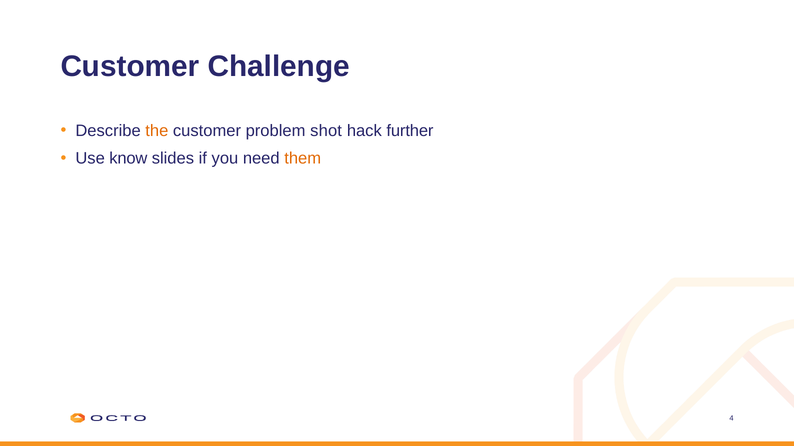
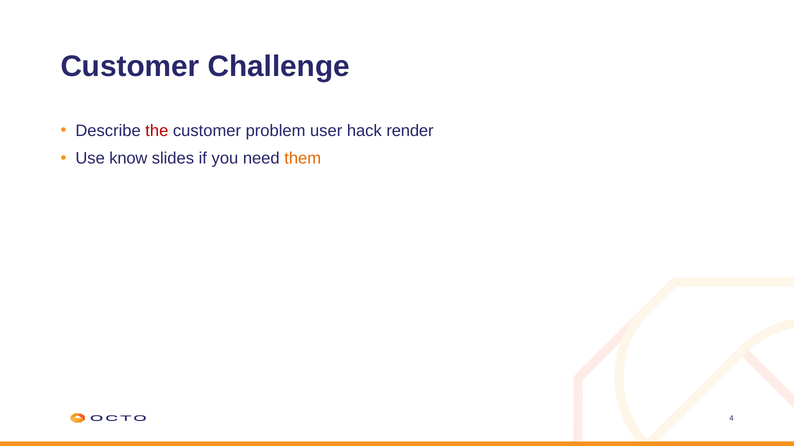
the colour: orange -> red
shot: shot -> user
further: further -> render
